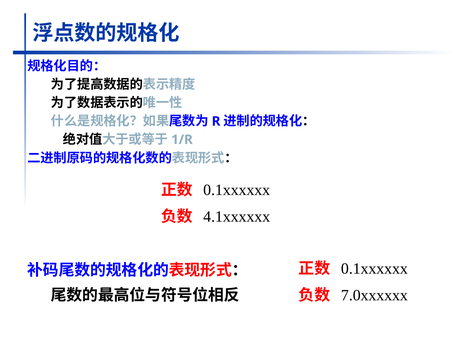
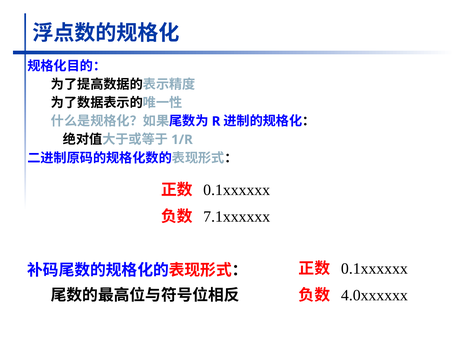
4.1xxxxxx: 4.1xxxxxx -> 7.1xxxxxx
7.0xxxxxx: 7.0xxxxxx -> 4.0xxxxxx
